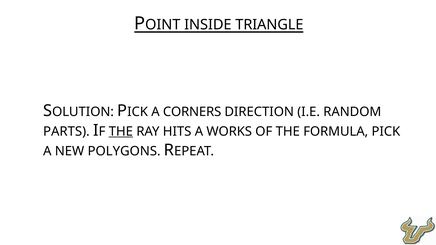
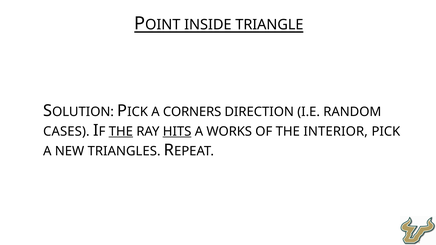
PARTS: PARTS -> CASES
HITS underline: none -> present
FORMULA: FORMULA -> INTERIOR
POLYGONS: POLYGONS -> TRIANGLES
